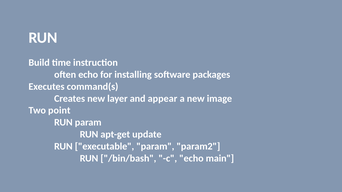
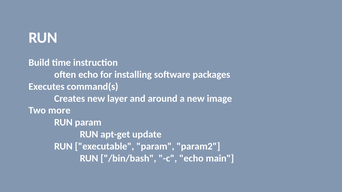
appear: appear -> around
point: point -> more
